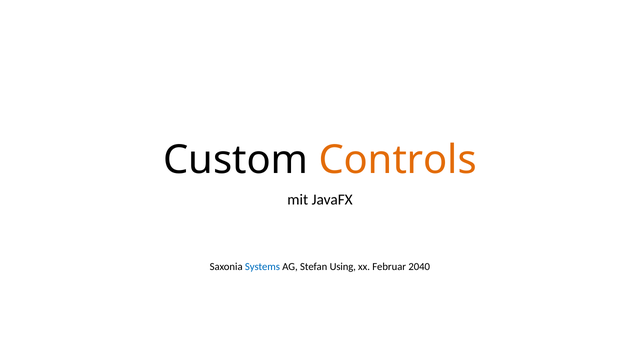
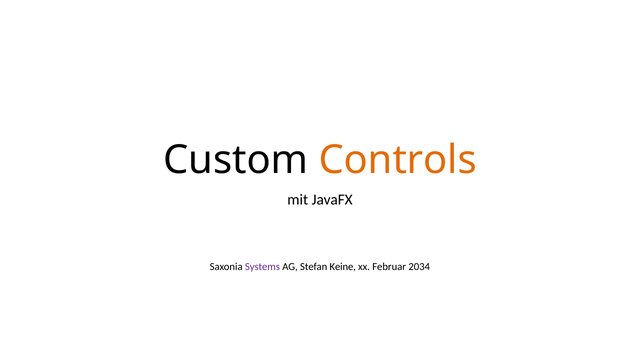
Systems colour: blue -> purple
Using: Using -> Keine
2040: 2040 -> 2034
